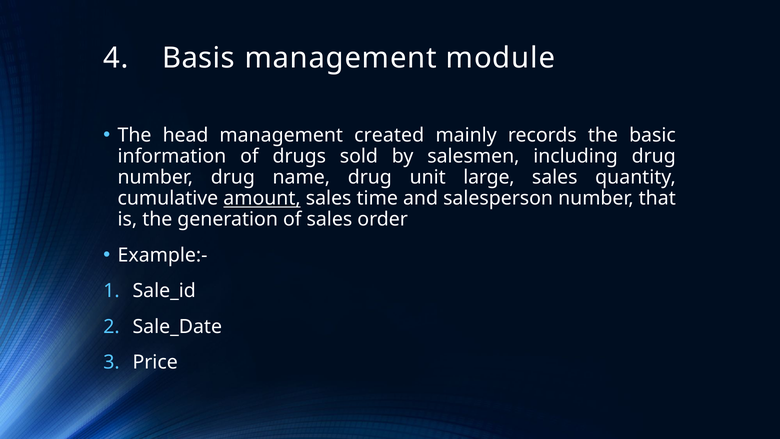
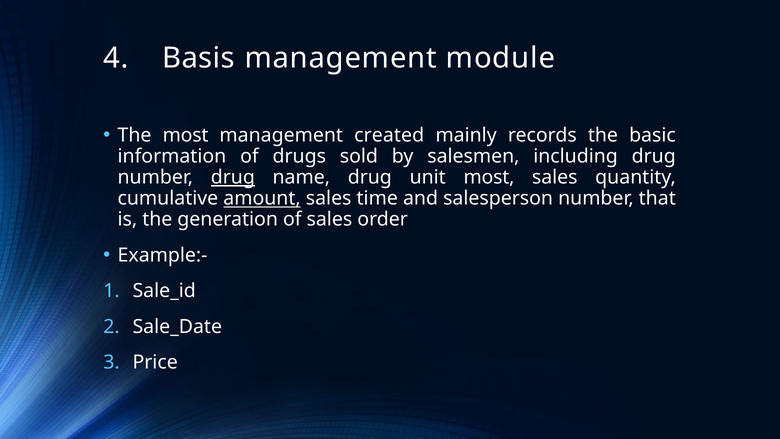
The head: head -> most
drug at (233, 177) underline: none -> present
unit large: large -> most
